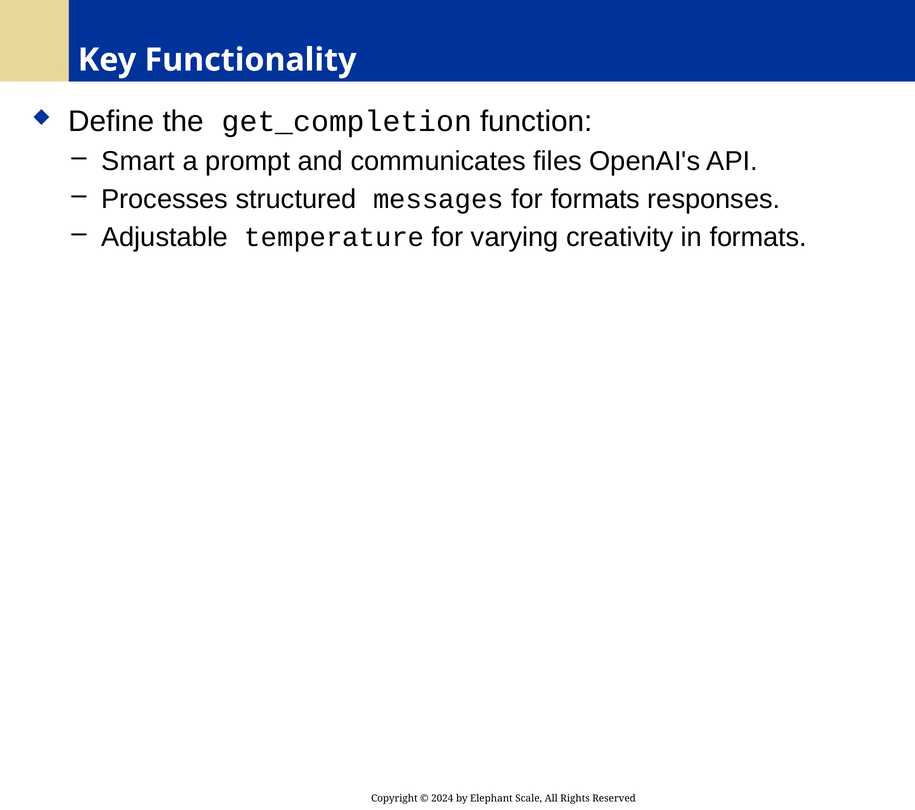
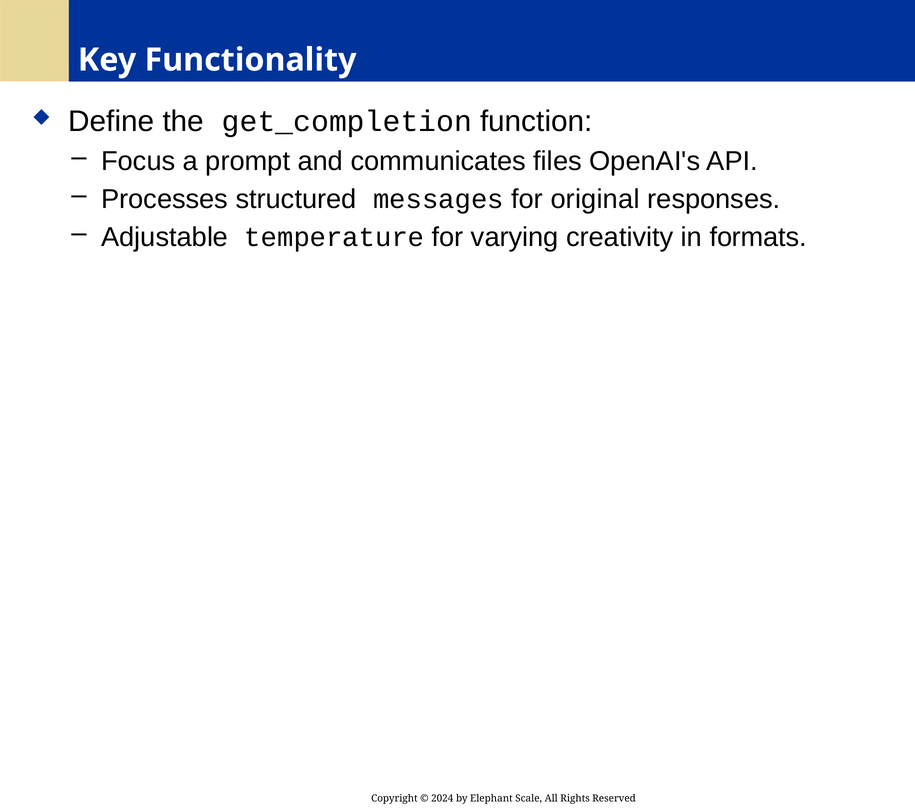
Smart: Smart -> Focus
for formats: formats -> original
